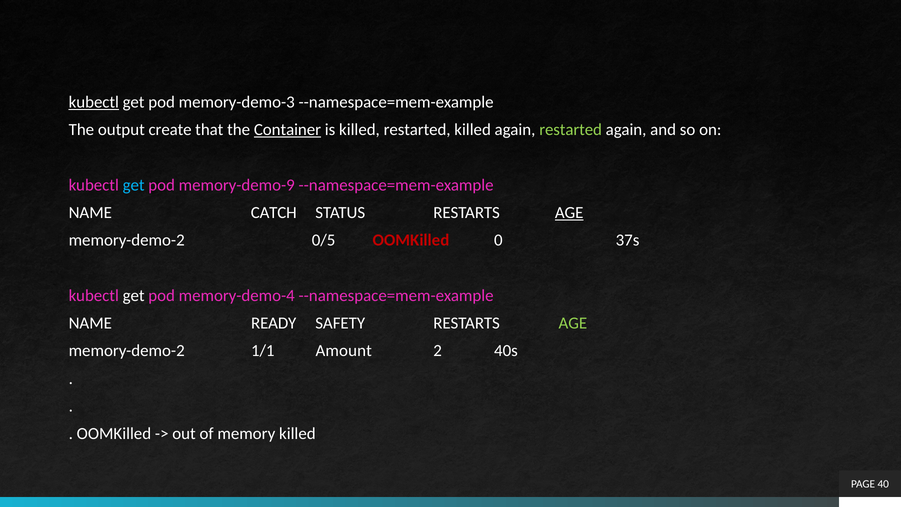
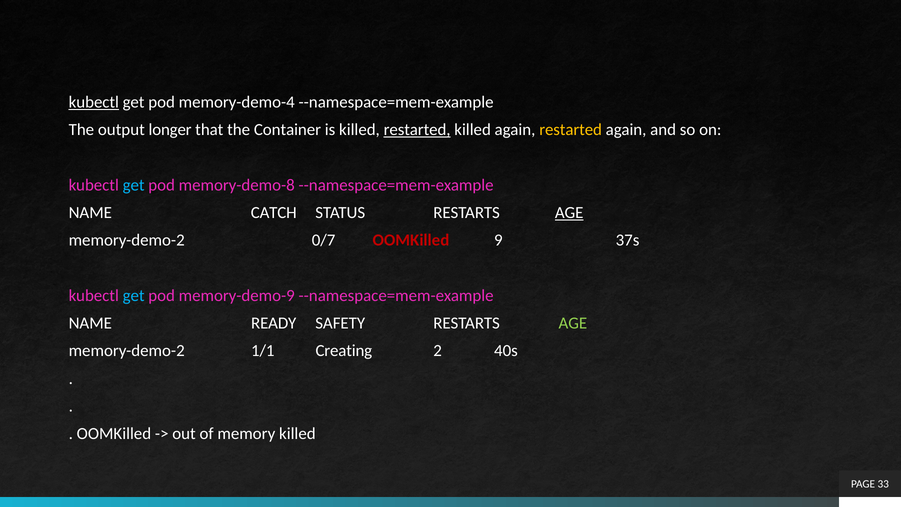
memory-demo-3: memory-demo-3 -> memory-demo-4
create: create -> longer
Container underline: present -> none
restarted at (417, 130) underline: none -> present
restarted at (571, 130) colour: light green -> yellow
memory-demo-9: memory-demo-9 -> memory-demo-8
0/5: 0/5 -> 0/7
0: 0 -> 9
get at (134, 295) colour: white -> light blue
memory-demo-4: memory-demo-4 -> memory-demo-9
Amount: Amount -> Creating
40: 40 -> 33
